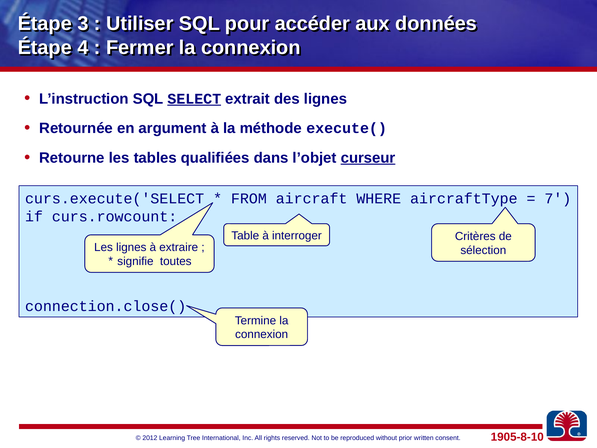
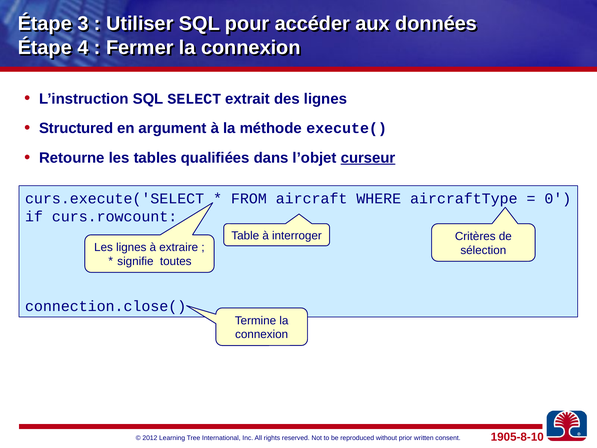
SELECT underline: present -> none
Retournée: Retournée -> Structured
7: 7 -> 0
